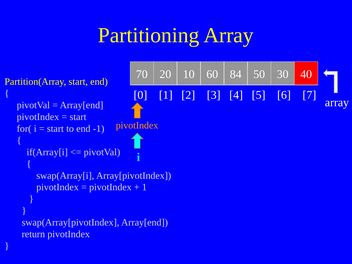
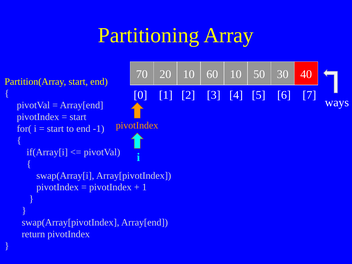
60 84: 84 -> 10
array at (337, 102): array -> ways
